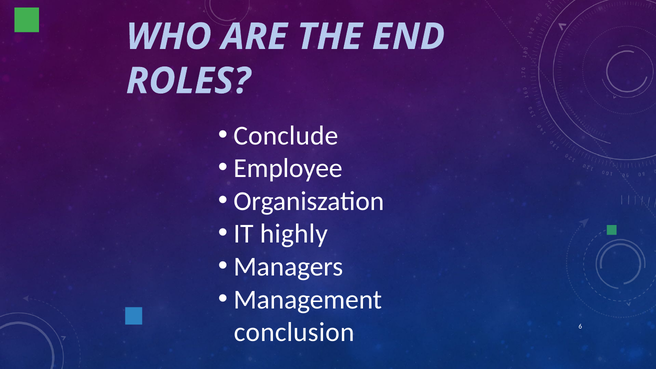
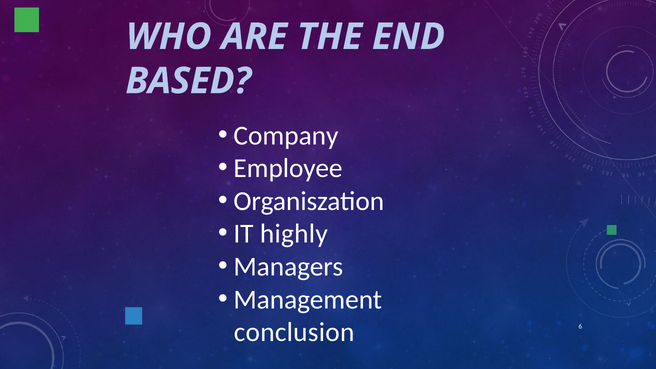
ROLES: ROLES -> BASED
Conclude: Conclude -> Company
